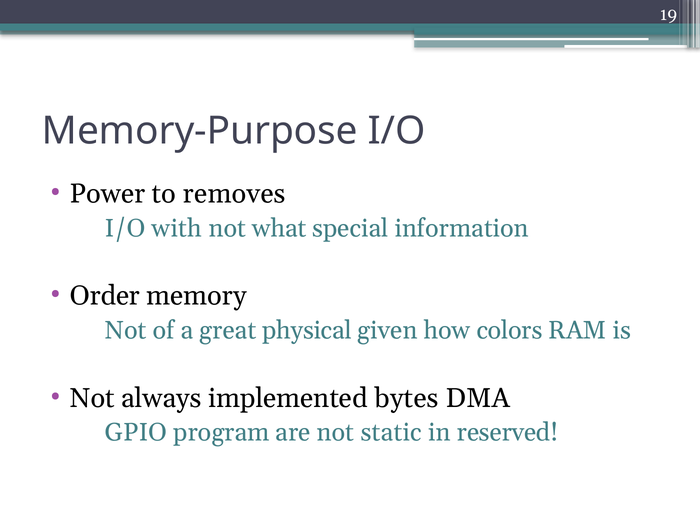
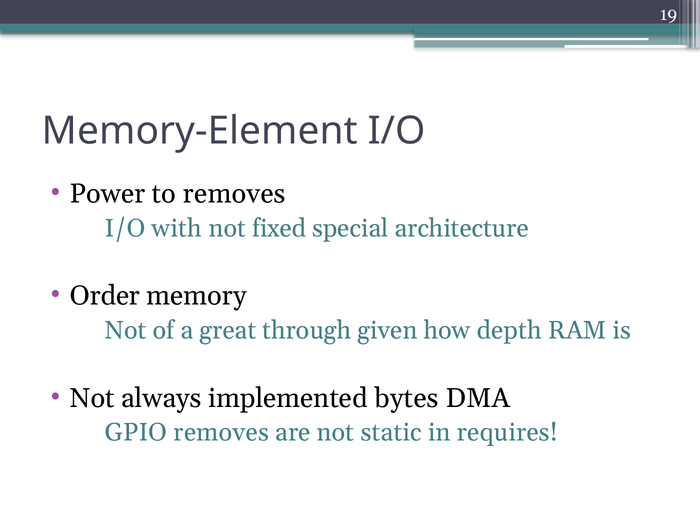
Memory-Purpose: Memory-Purpose -> Memory-Element
what: what -> fixed
information: information -> architecture
physical: physical -> through
colors: colors -> depth
GPIO program: program -> removes
reserved: reserved -> requires
